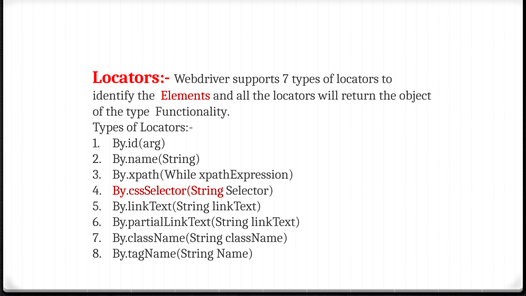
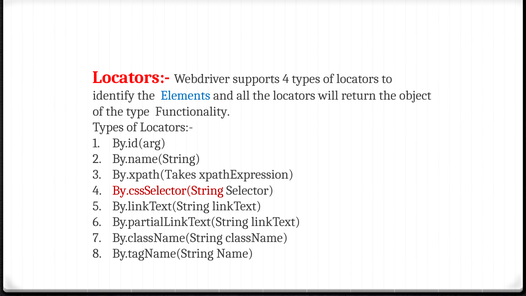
supports 7: 7 -> 4
Elements colour: red -> blue
By.xpath(While: By.xpath(While -> By.xpath(Takes
